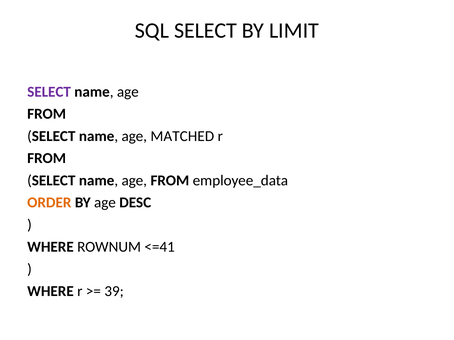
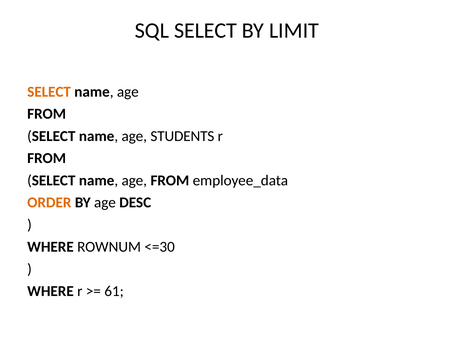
SELECT at (49, 92) colour: purple -> orange
MATCHED: MATCHED -> STUDENTS
<=41: <=41 -> <=30
39: 39 -> 61
